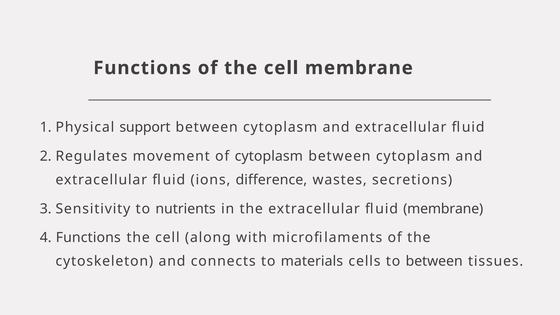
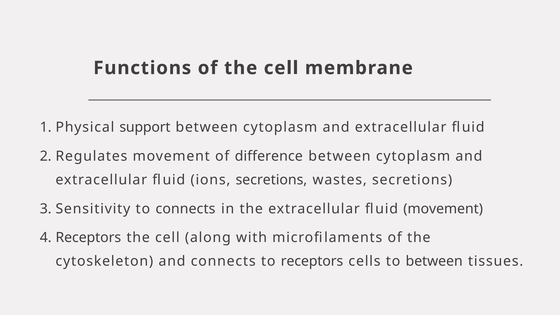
of cytoplasm: cytoplasm -> difference
ions difference: difference -> secretions
to nutrients: nutrients -> connects
fluid membrane: membrane -> movement
Functions at (88, 238): Functions -> Receptors
to materials: materials -> receptors
